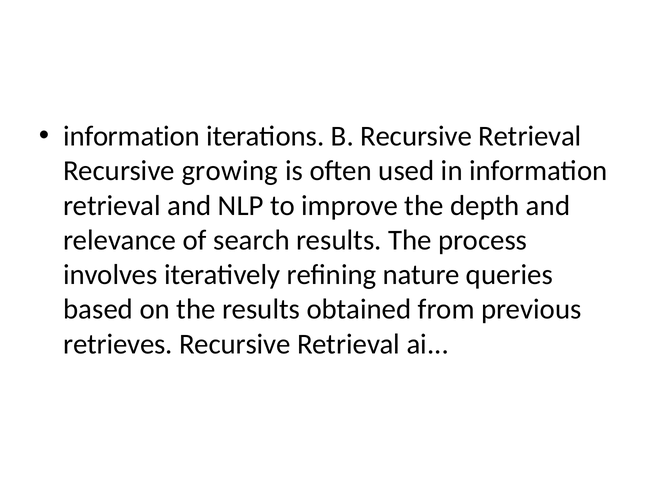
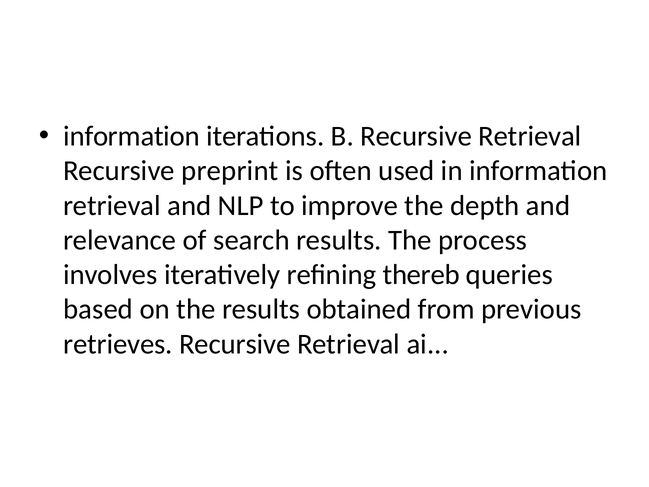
growing: growing -> preprint
nature: nature -> thereb
